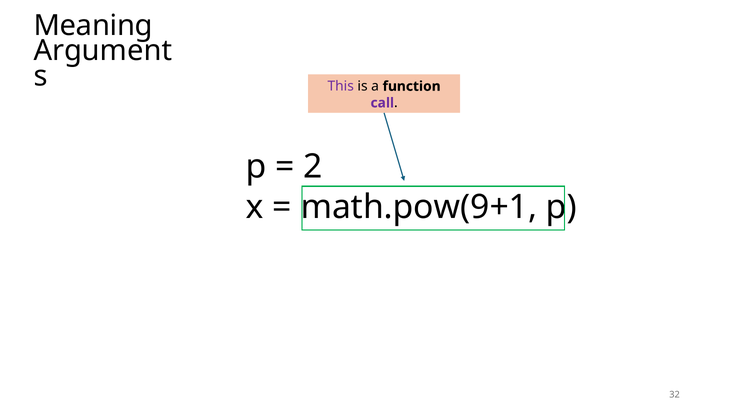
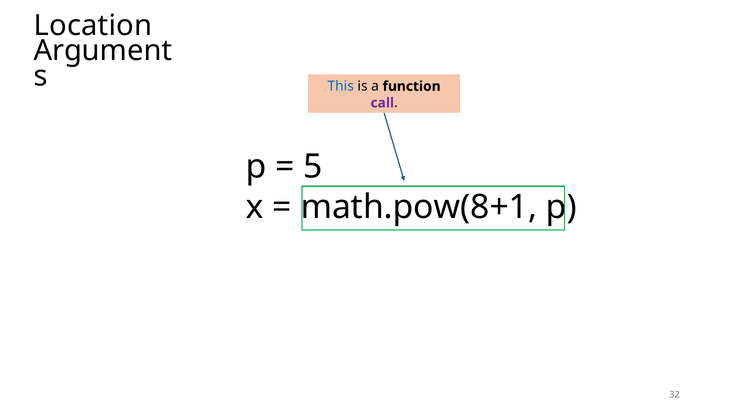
Meaning: Meaning -> Location
This colour: purple -> blue
2: 2 -> 5
math.pow(9+1: math.pow(9+1 -> math.pow(8+1
